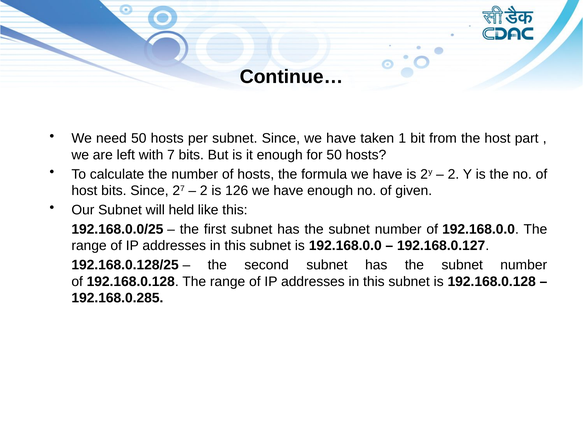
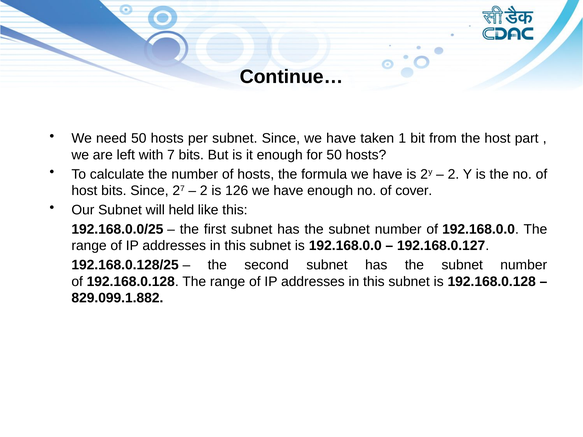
given: given -> cover
192.168.0.285: 192.168.0.285 -> 829.099.1.882
